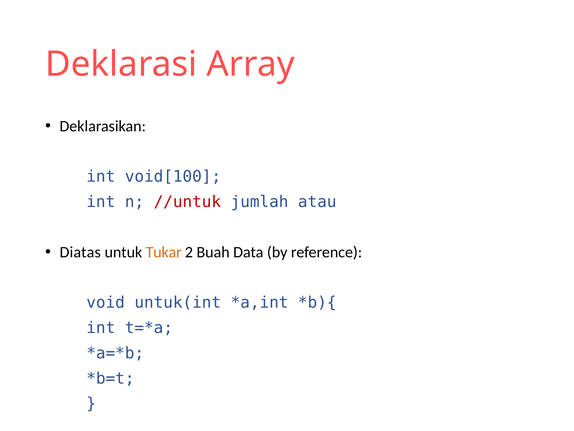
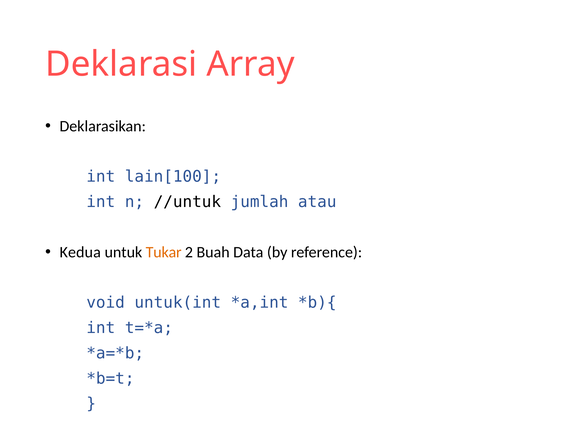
void[100: void[100 -> lain[100
//untuk colour: red -> black
Diatas: Diatas -> Kedua
